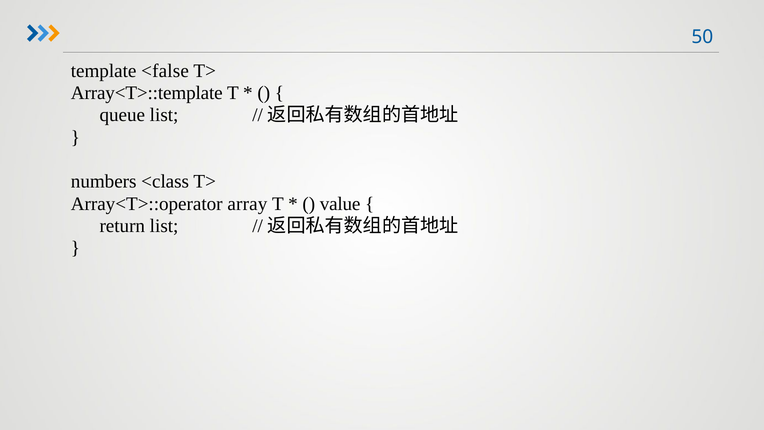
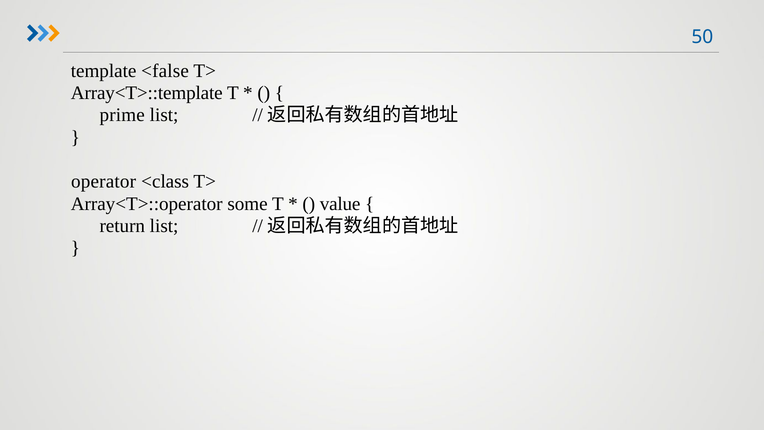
queue: queue -> prime
numbers: numbers -> operator
array: array -> some
